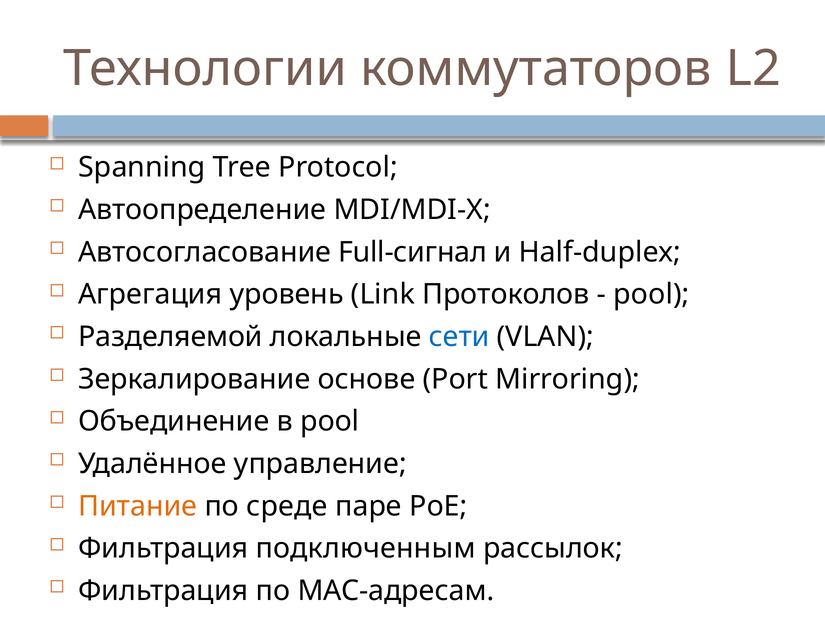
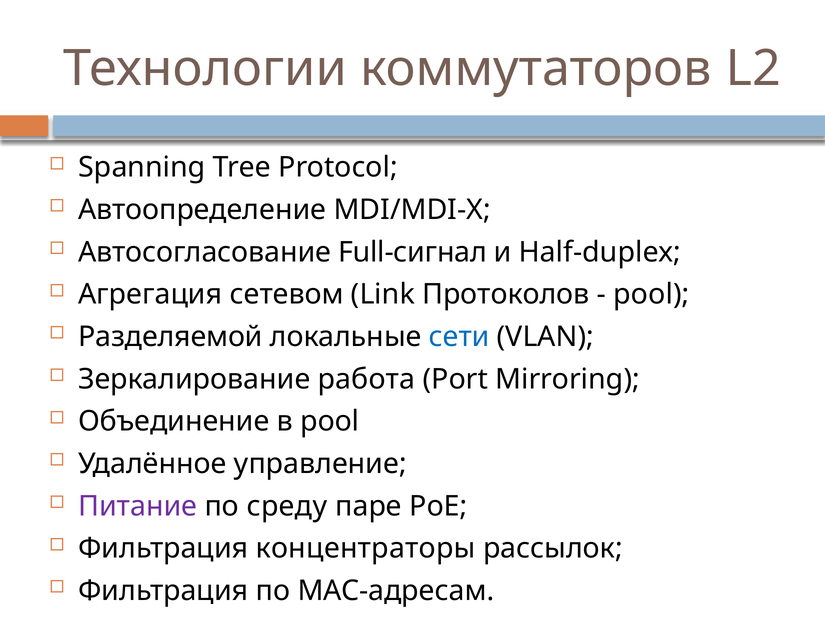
уровень: уровень -> сетевом
основе: основе -> работа
Питание colour: orange -> purple
среде: среде -> среду
подключенным: подключенным -> концентраторы
